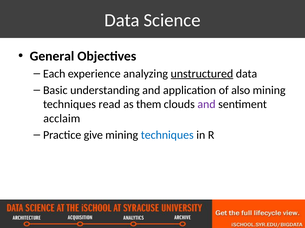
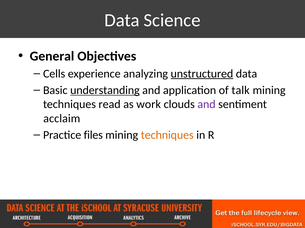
Each: Each -> Cells
understanding underline: none -> present
also: also -> talk
them: them -> work
give: give -> files
techniques at (167, 135) colour: blue -> orange
